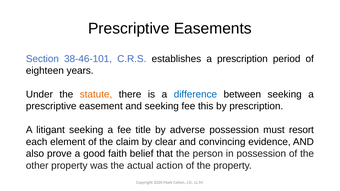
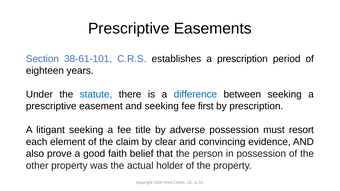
38-46-101: 38-46-101 -> 38-61-101
statute colour: orange -> blue
this: this -> first
action: action -> holder
